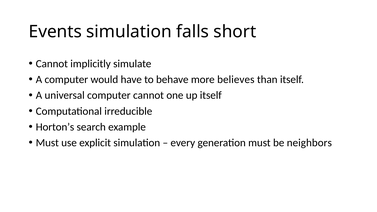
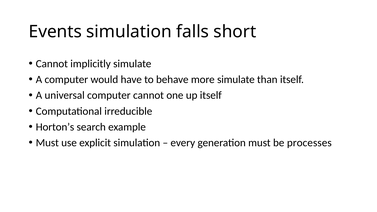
more believes: believes -> simulate
neighbors: neighbors -> processes
